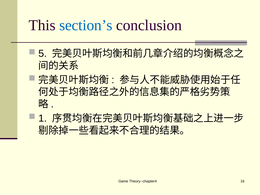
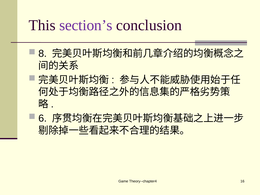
section’s colour: blue -> purple
5: 5 -> 8
1: 1 -> 6
